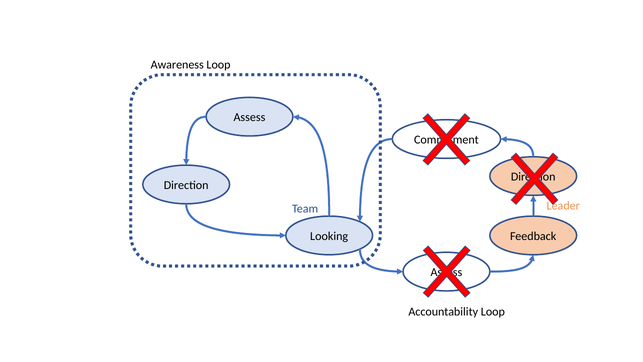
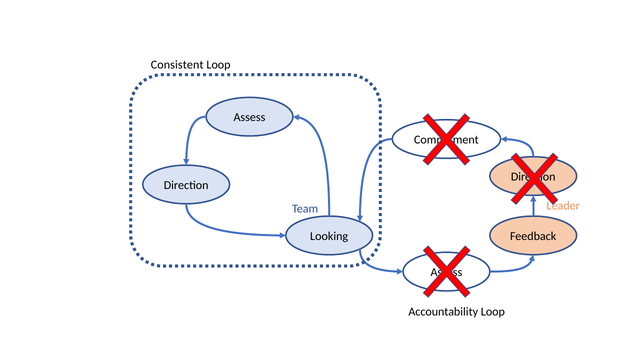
Awareness: Awareness -> Consistent
